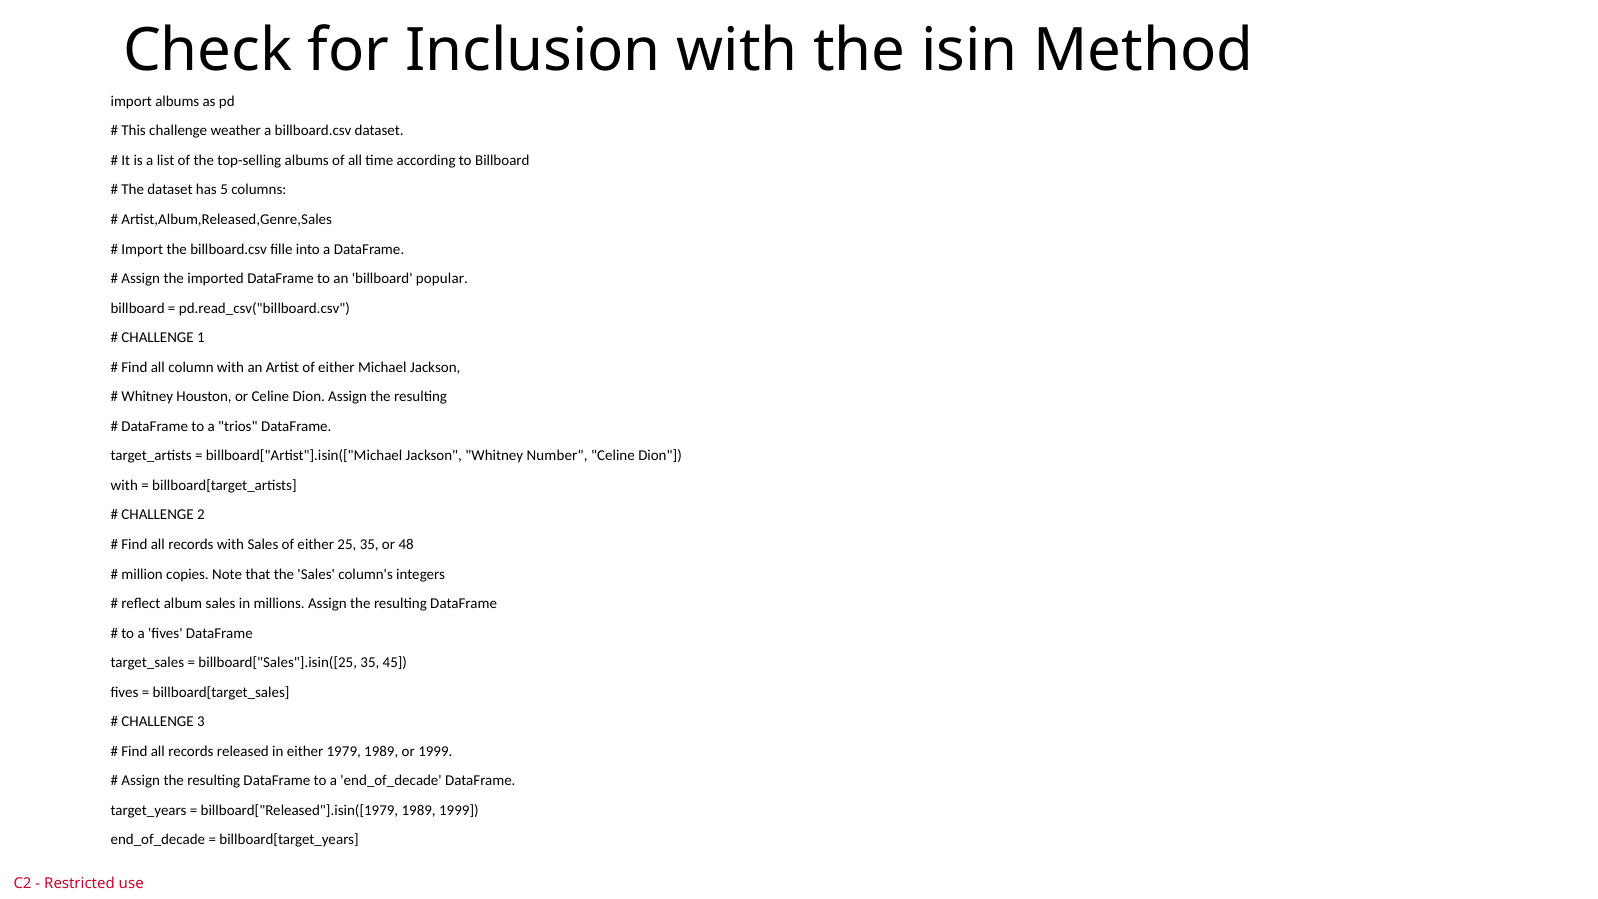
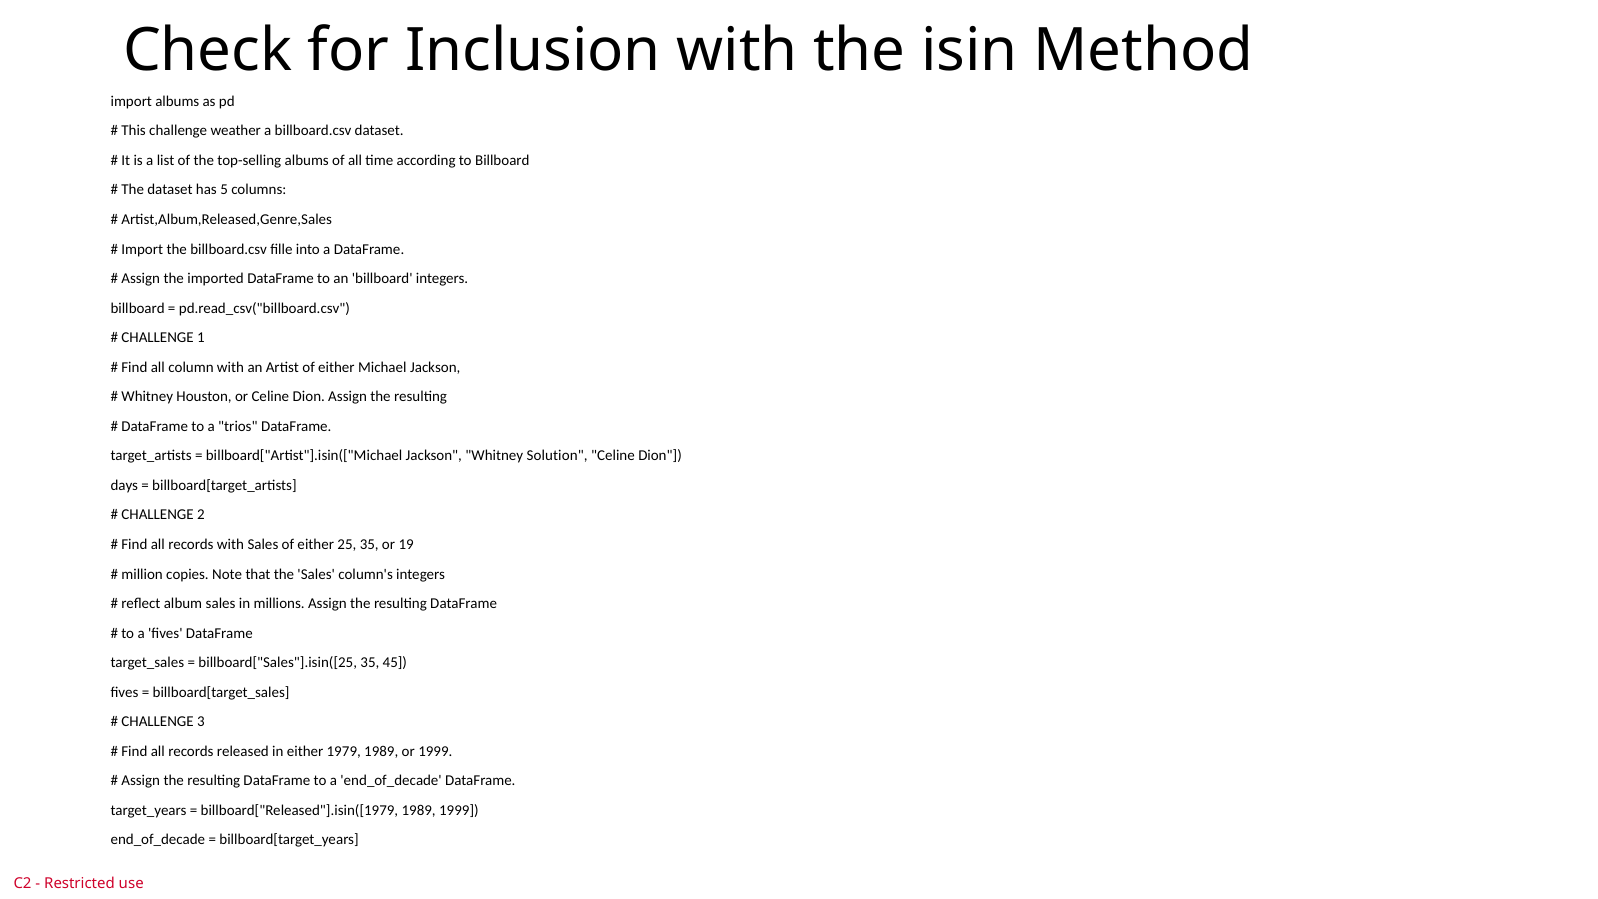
billboard popular: popular -> integers
Number: Number -> Solution
with at (124, 485): with -> days
48: 48 -> 19
